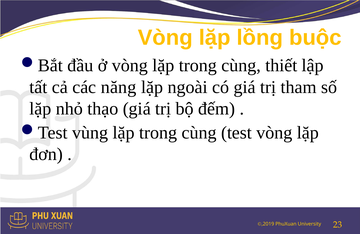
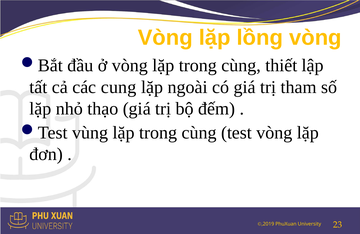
lồng buộc: buộc -> vòng
năng: năng -> cung
